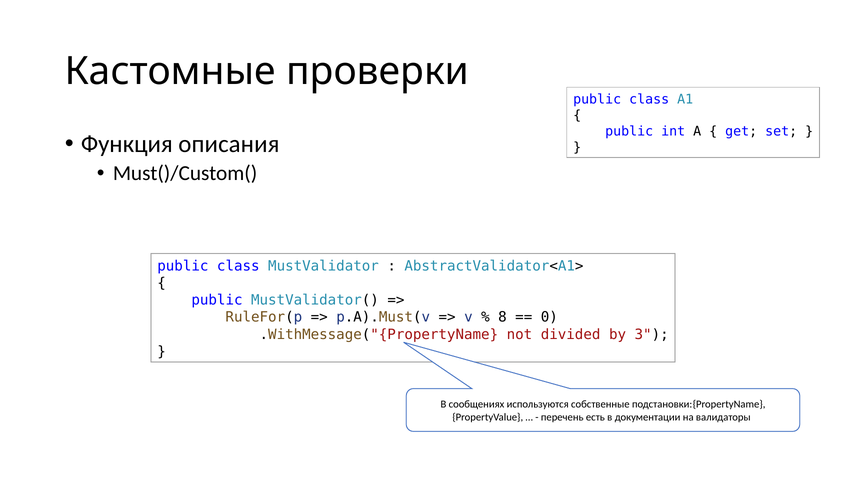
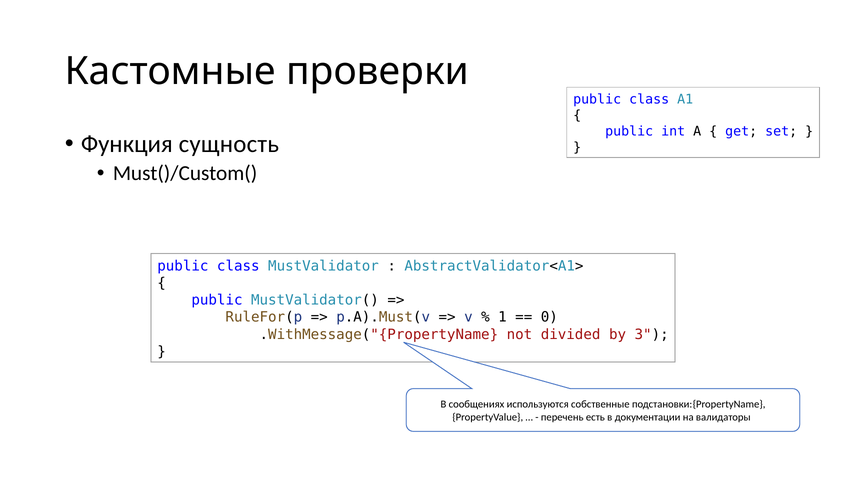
описания: описания -> сущность
8: 8 -> 1
